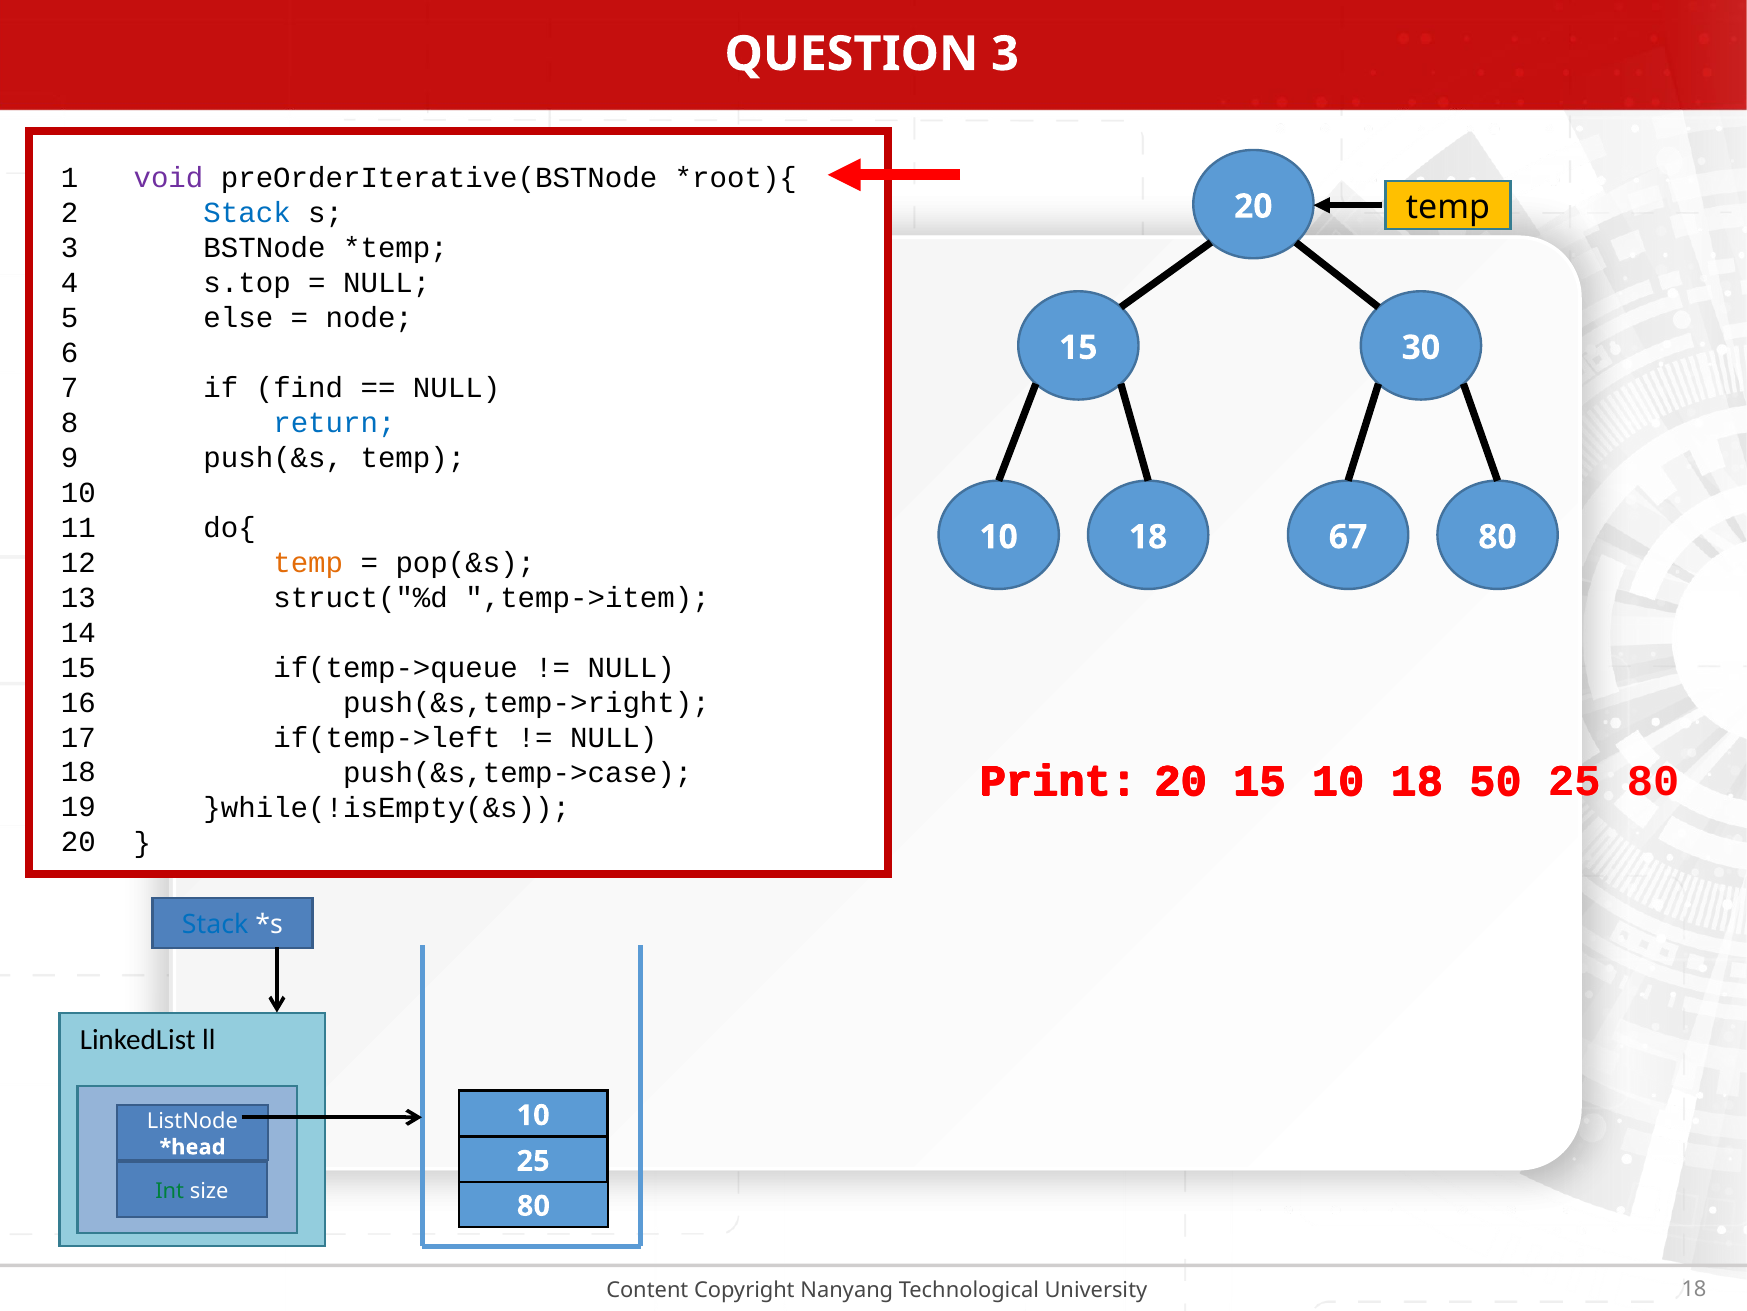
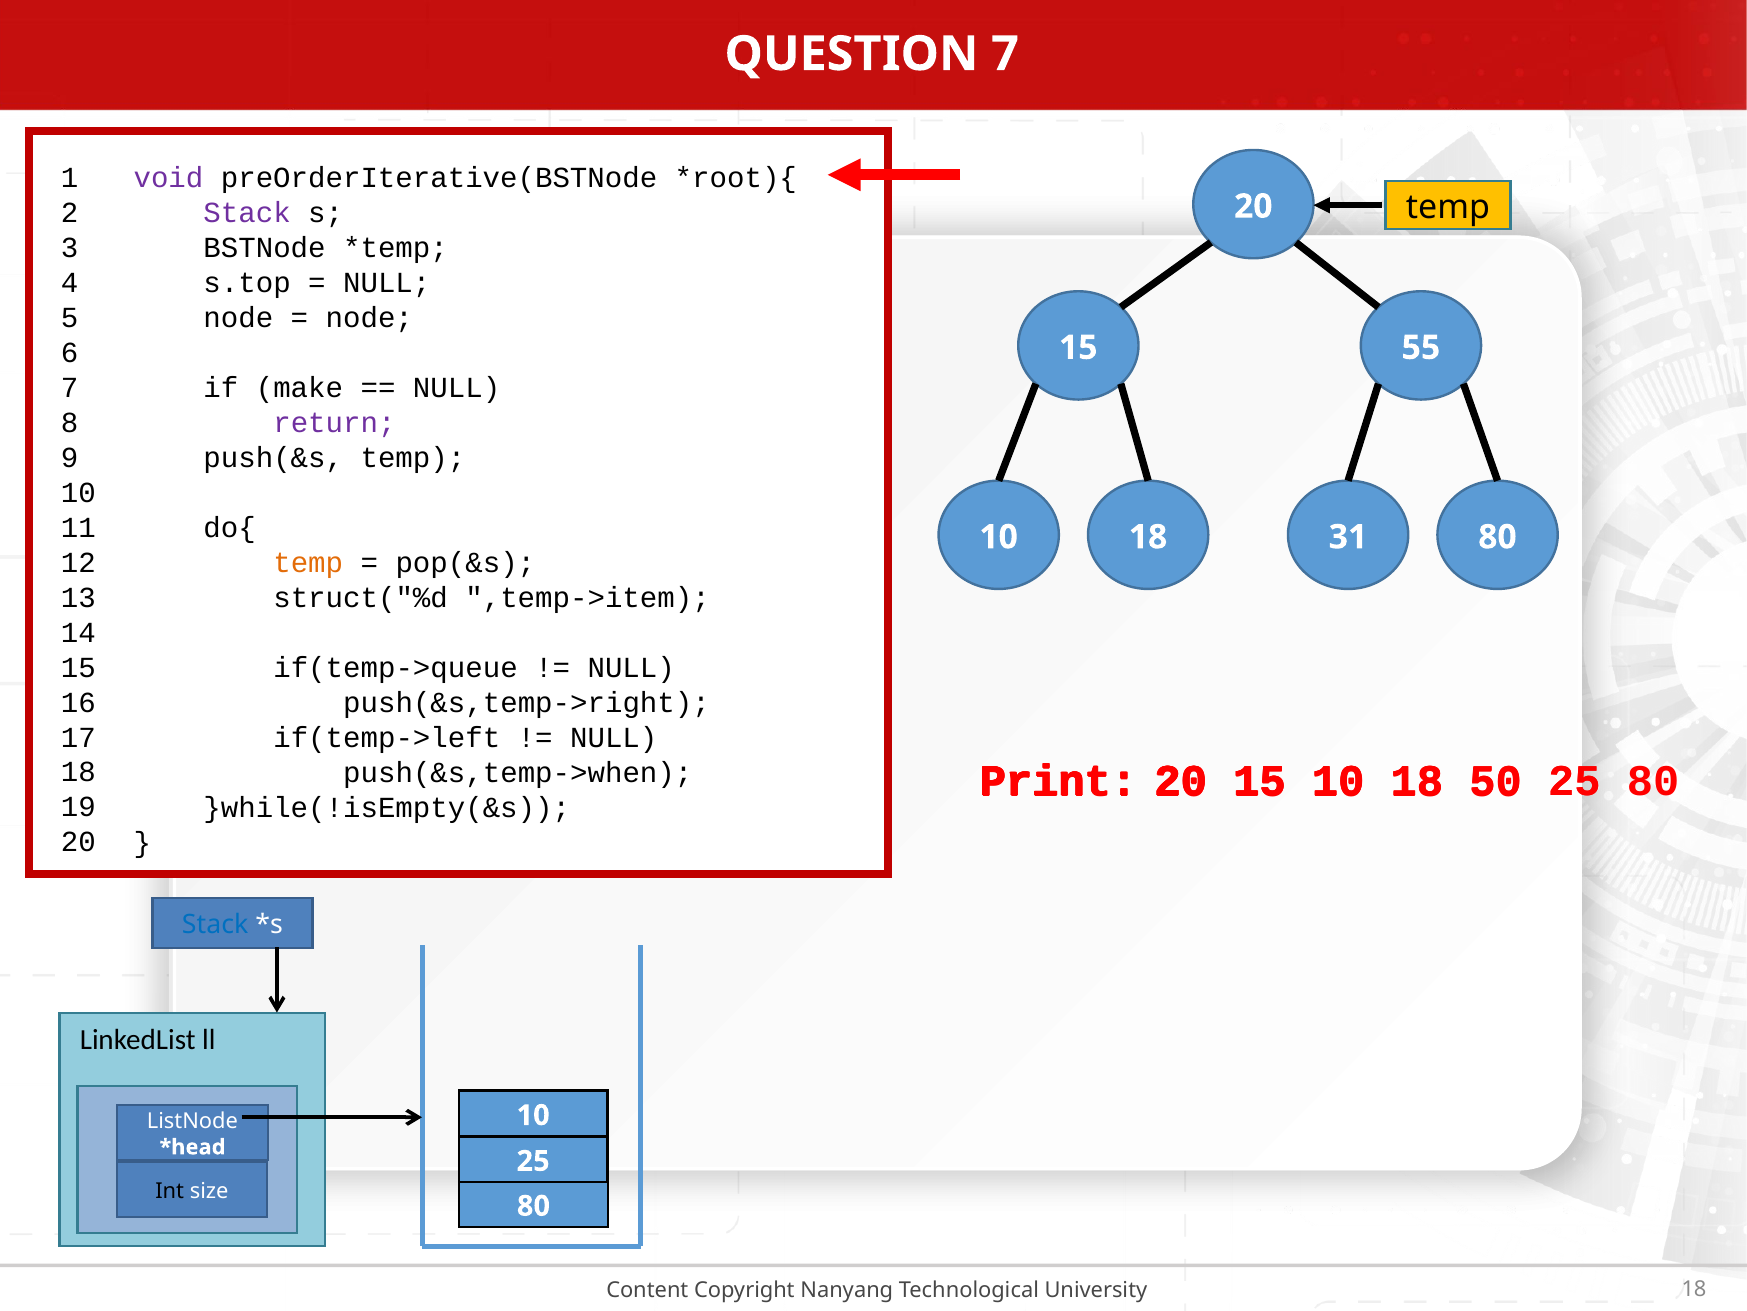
QUESTION 3: 3 -> 7
Stack at (247, 213) colour: blue -> purple
else at (238, 318): else -> node
30: 30 -> 55
find: find -> make
return colour: blue -> purple
67: 67 -> 31
push(&s,temp->case: push(&s,temp->case -> push(&s,temp->when
Int colour: green -> black
